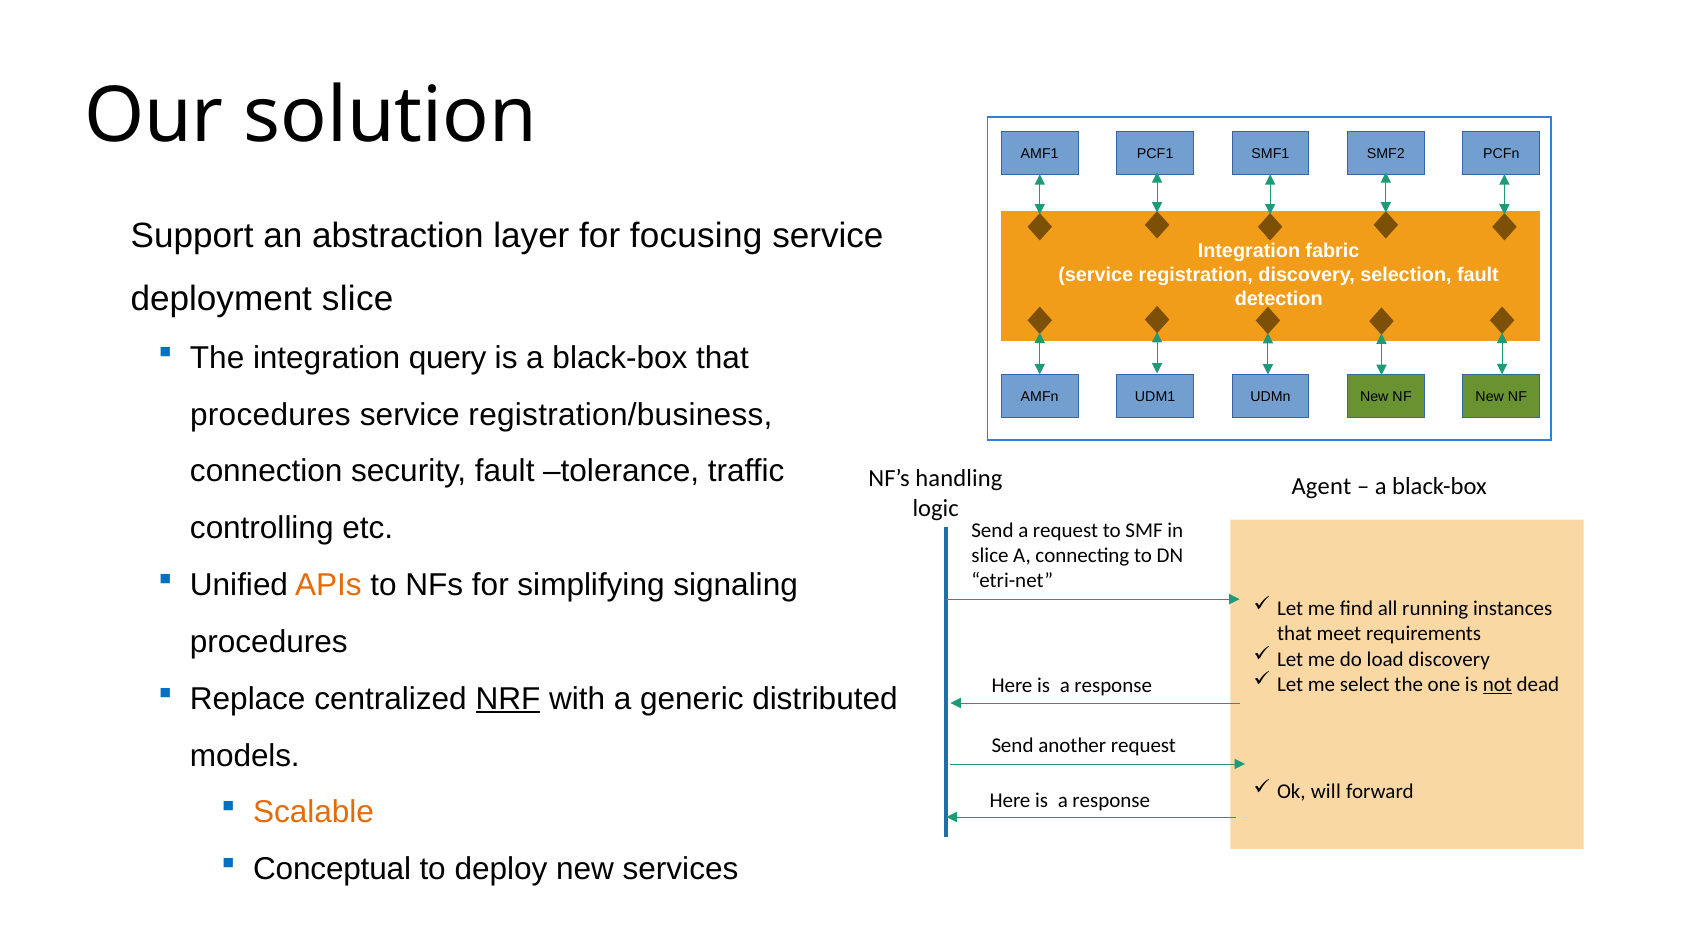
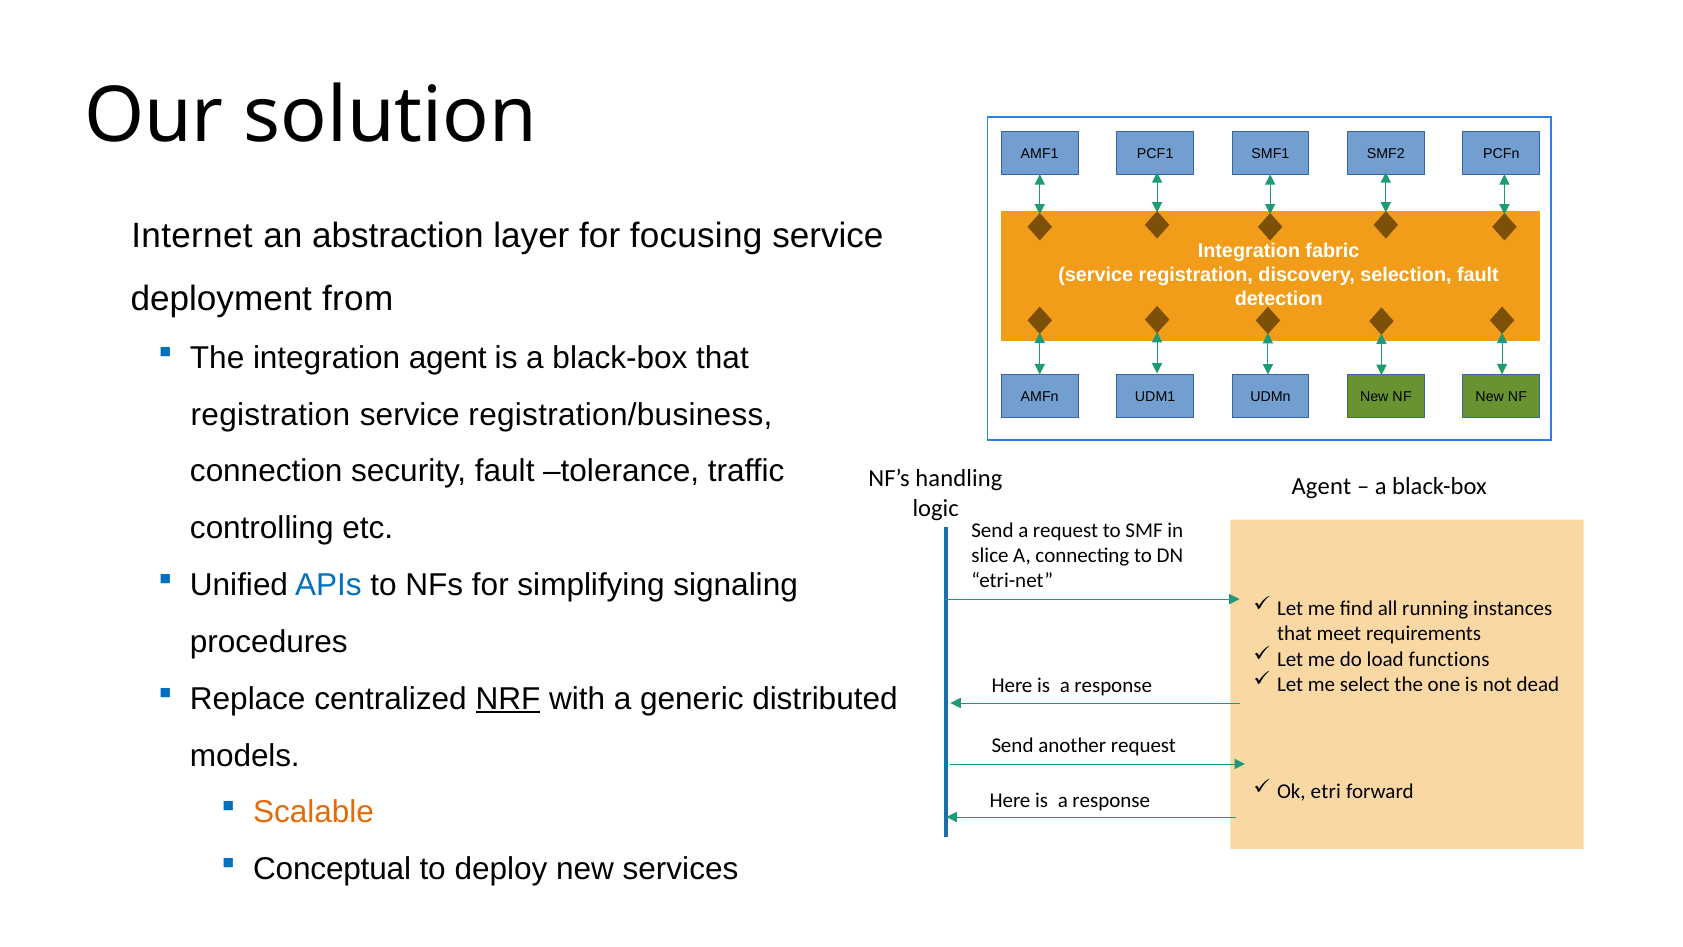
Support: Support -> Internet
deployment slice: slice -> from
integration query: query -> agent
procedures at (270, 415): procedures -> registration
APIs colour: orange -> blue
load discovery: discovery -> functions
not underline: present -> none
will: will -> etri
